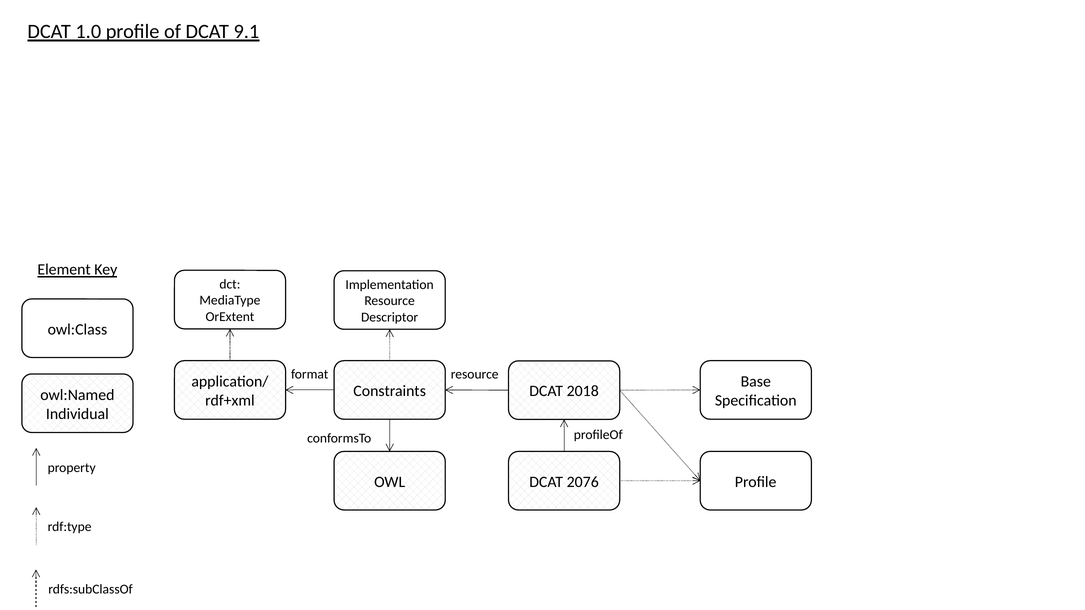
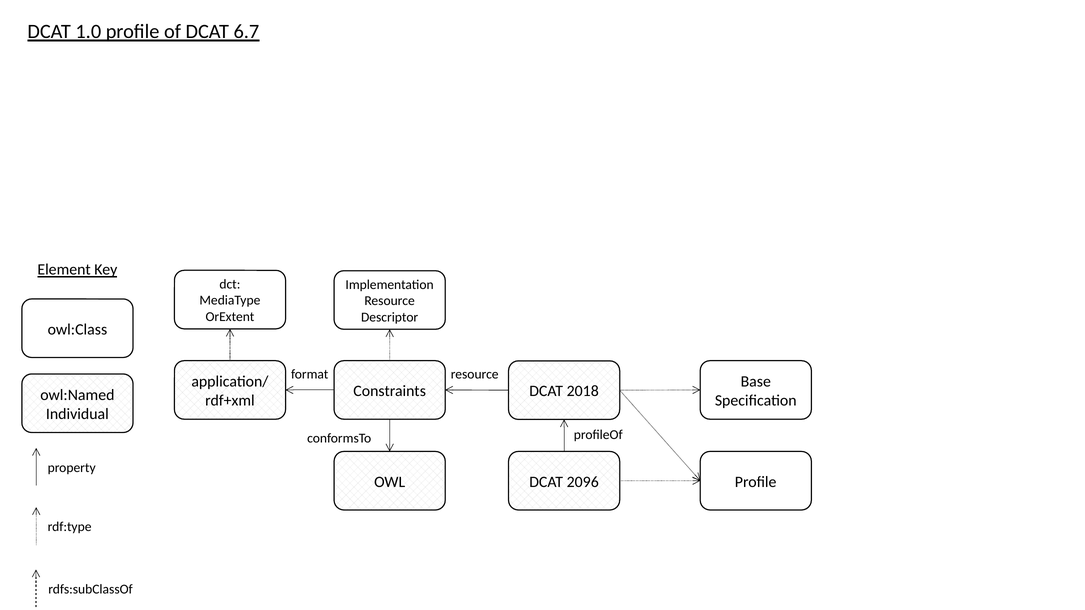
9.1: 9.1 -> 6.7
2076: 2076 -> 2096
